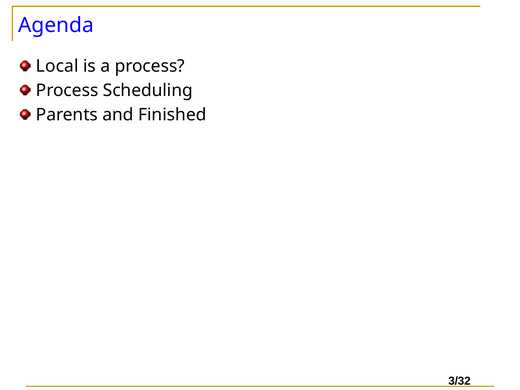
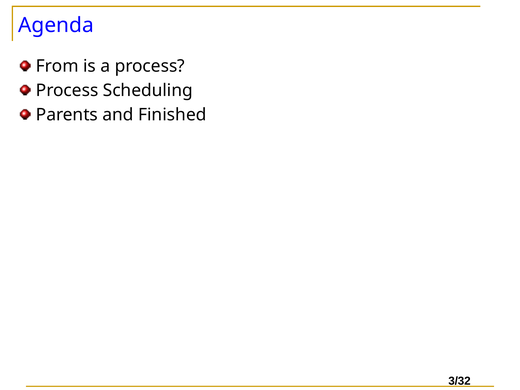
Local: Local -> From
